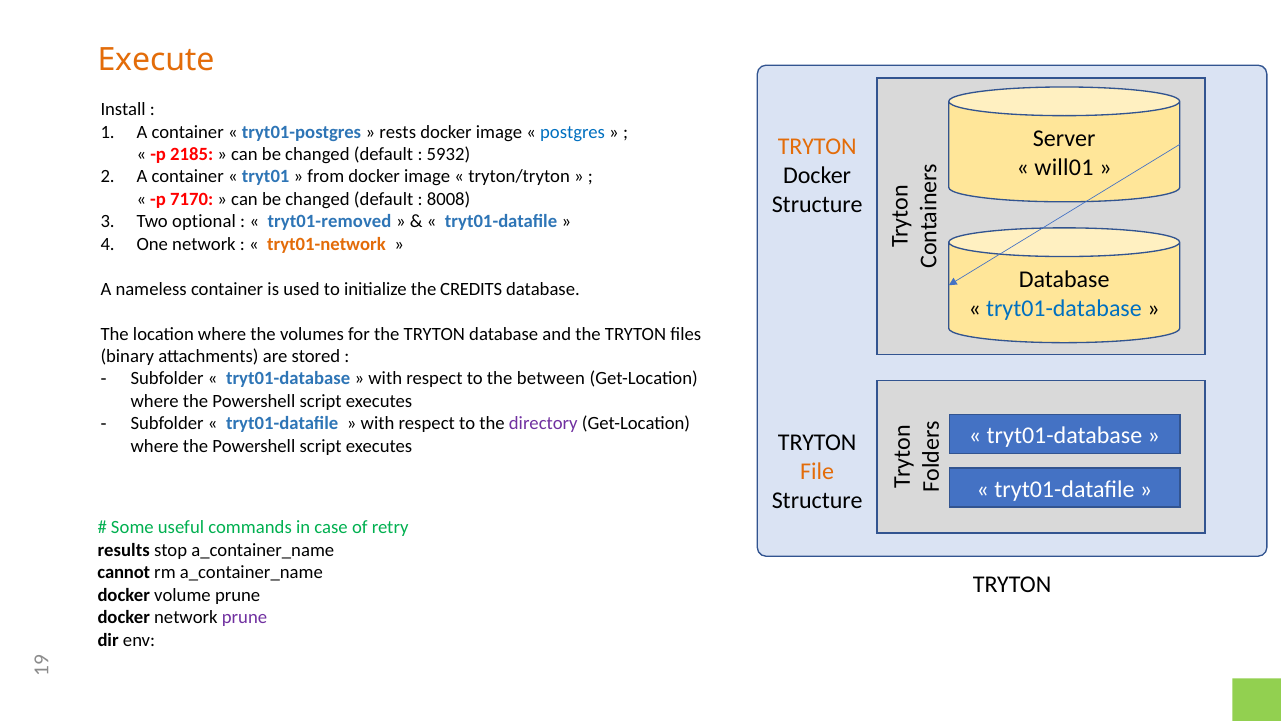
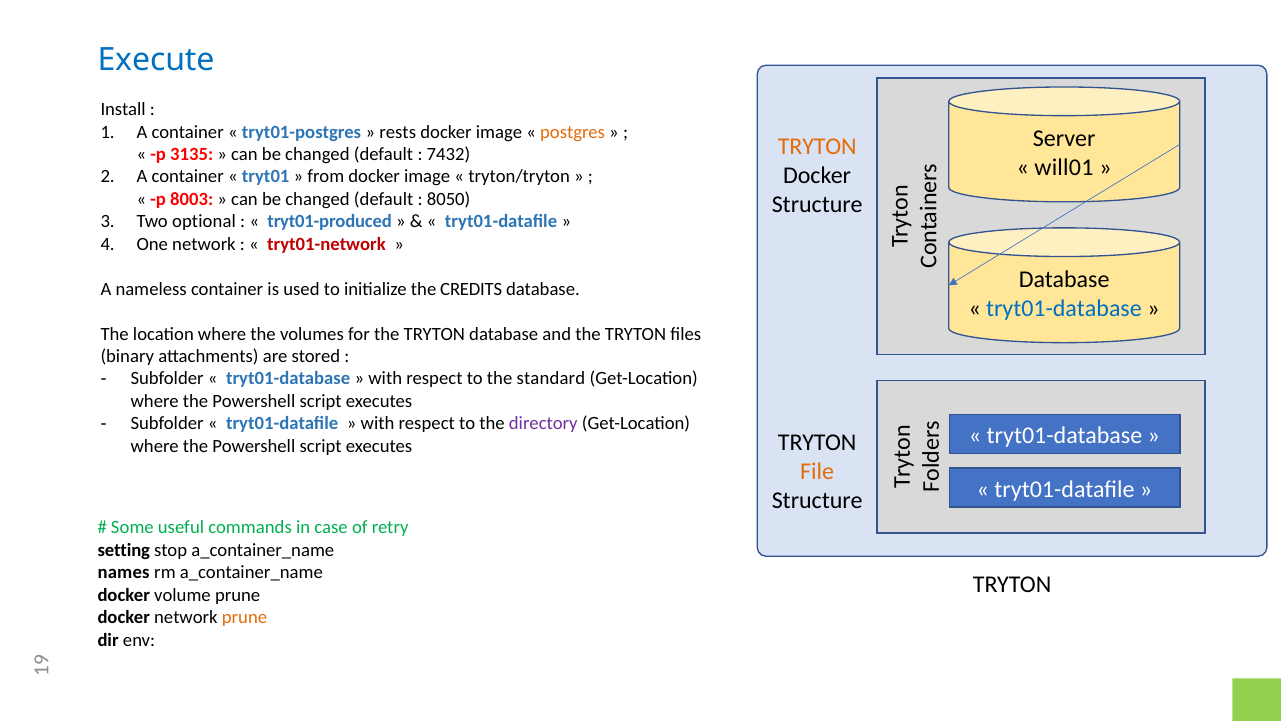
Execute colour: orange -> blue
postgres colour: blue -> orange
2185: 2185 -> 3135
5932: 5932 -> 7432
7170: 7170 -> 8003
8008: 8008 -> 8050
tryt01-removed: tryt01-removed -> tryt01-produced
tryt01-network colour: orange -> red
between: between -> standard
results: results -> setting
cannot: cannot -> names
prune at (245, 617) colour: purple -> orange
